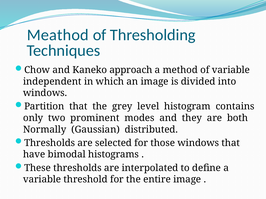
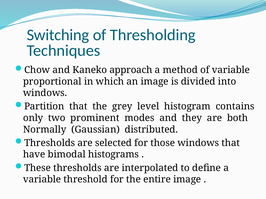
Meathod: Meathod -> Switching
independent: independent -> proportional
